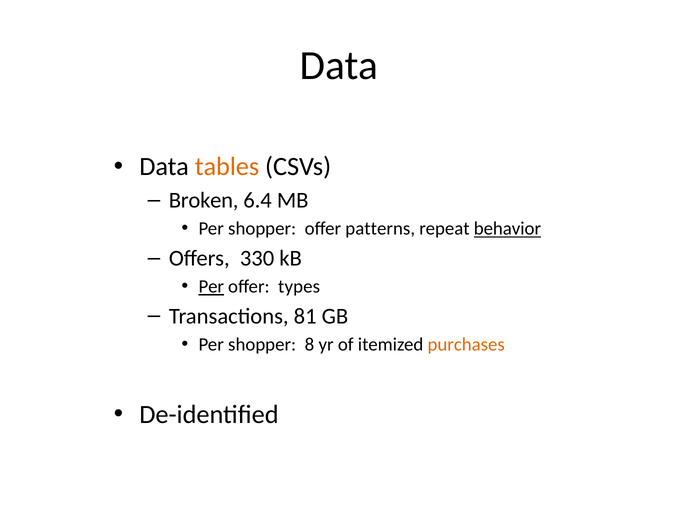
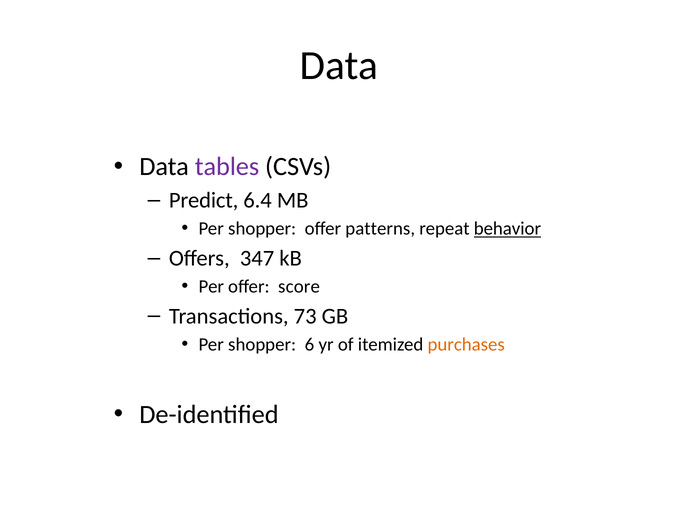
tables colour: orange -> purple
Broken: Broken -> Predict
330: 330 -> 347
Per at (211, 287) underline: present -> none
types: types -> score
81: 81 -> 73
8: 8 -> 6
